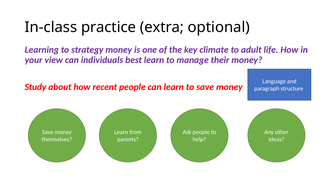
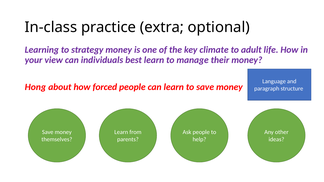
Study: Study -> Hong
recent: recent -> forced
